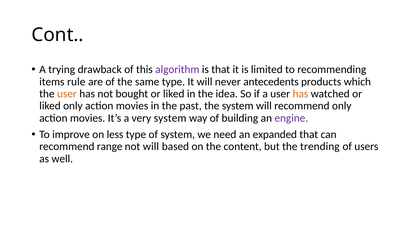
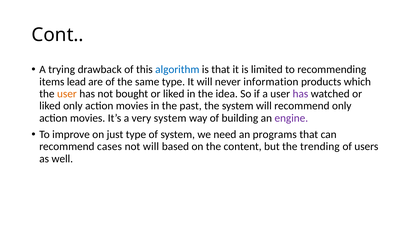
algorithm colour: purple -> blue
rule: rule -> lead
antecedents: antecedents -> information
has at (300, 94) colour: orange -> purple
less: less -> just
expanded: expanded -> programs
range: range -> cases
